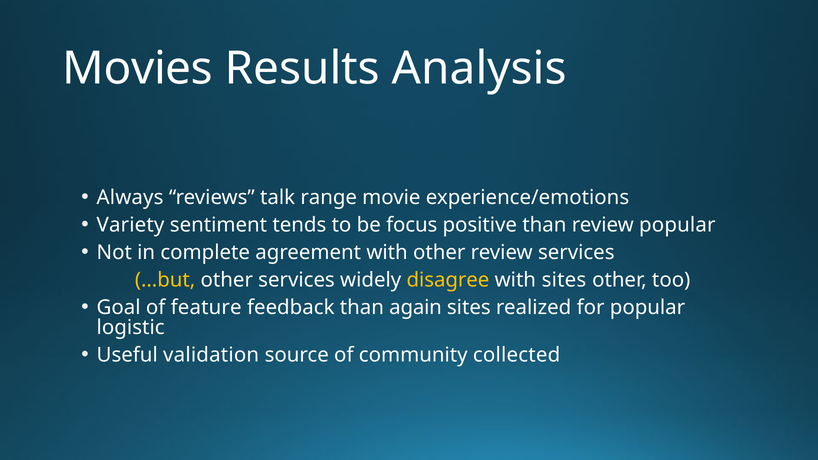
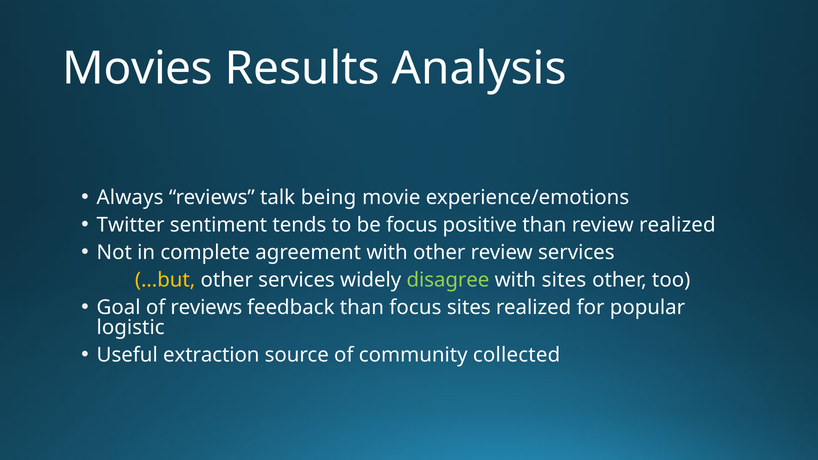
range: range -> being
Variety: Variety -> Twitter
review popular: popular -> realized
disagree colour: yellow -> light green
of feature: feature -> reviews
than again: again -> focus
validation: validation -> extraction
